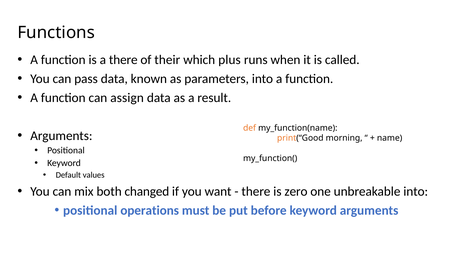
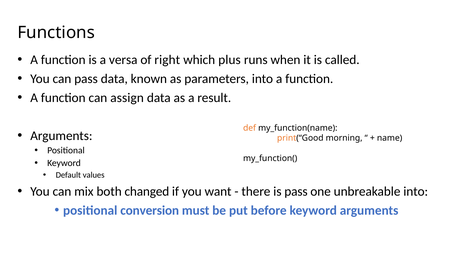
a there: there -> versa
their: their -> right
is zero: zero -> pass
operations: operations -> conversion
